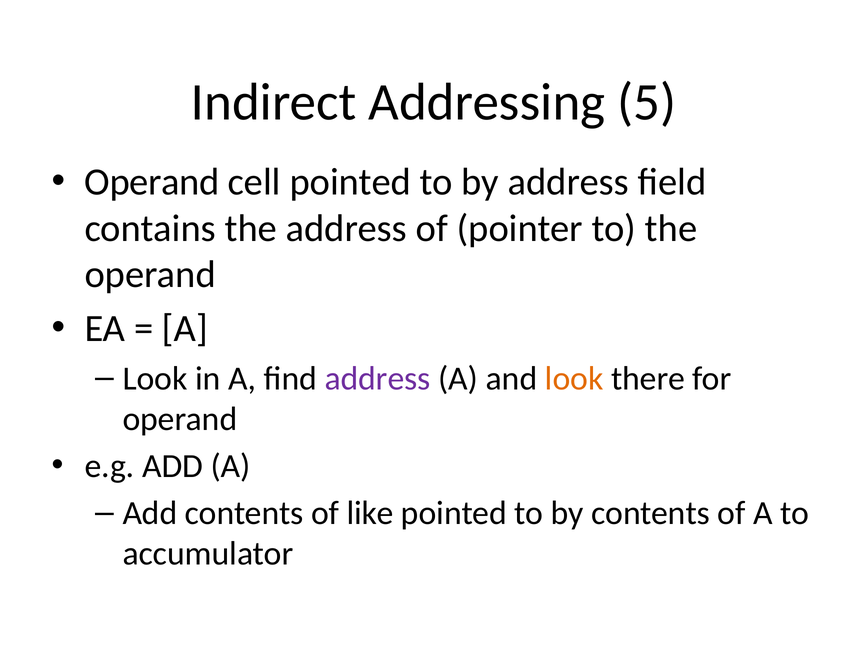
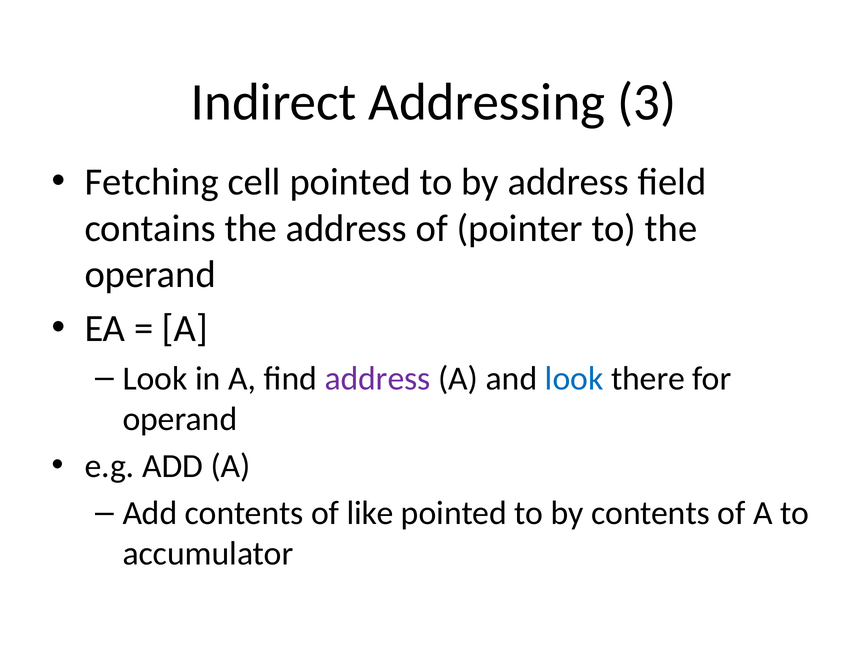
5: 5 -> 3
Operand at (152, 182): Operand -> Fetching
look at (574, 379) colour: orange -> blue
